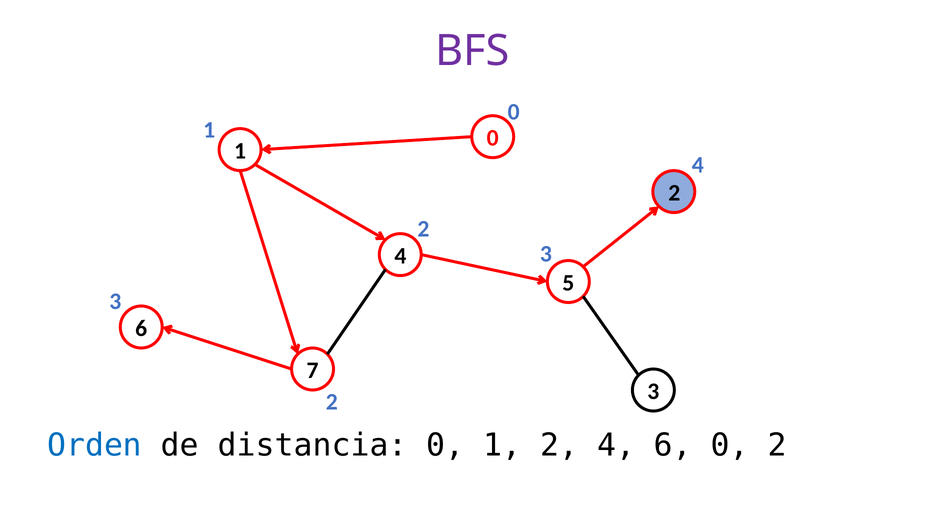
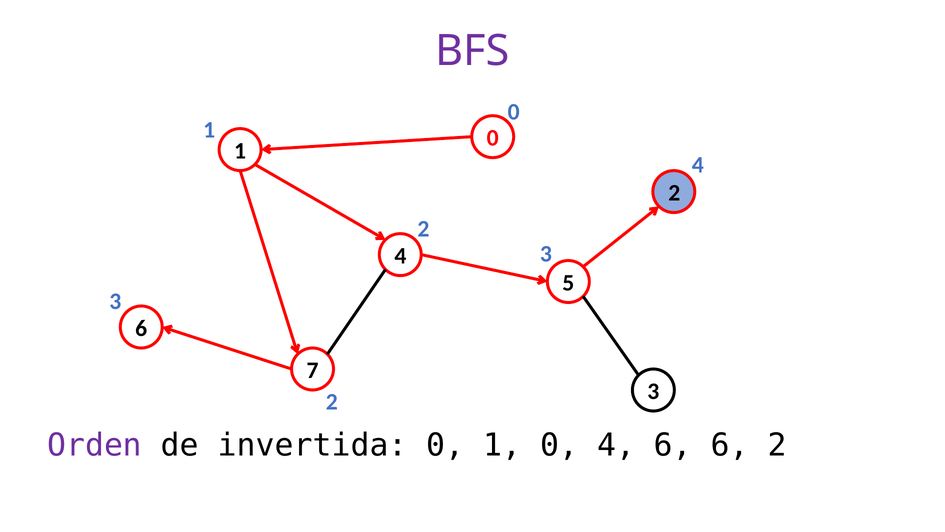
Orden colour: blue -> purple
distancia: distancia -> invertida
2 at (559, 445): 2 -> 0
6 0: 0 -> 6
